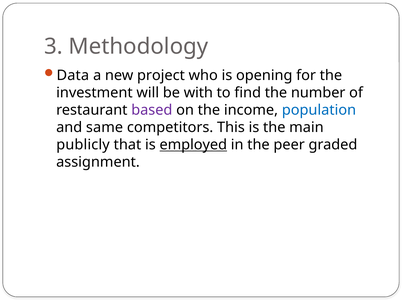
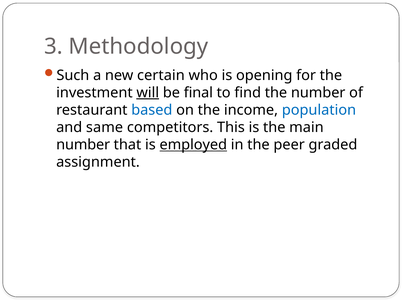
Data: Data -> Such
project: project -> certain
will underline: none -> present
with: with -> final
based colour: purple -> blue
publicly at (83, 145): publicly -> number
